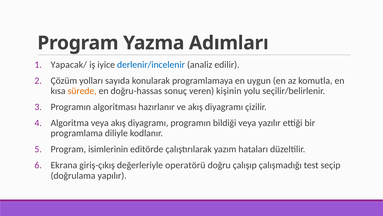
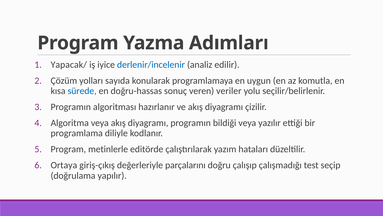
sürede colour: orange -> blue
kişinin: kişinin -> veriler
isimlerinin: isimlerinin -> metinlerle
Ekrana: Ekrana -> Ortaya
operatörü: operatörü -> parçalarını
